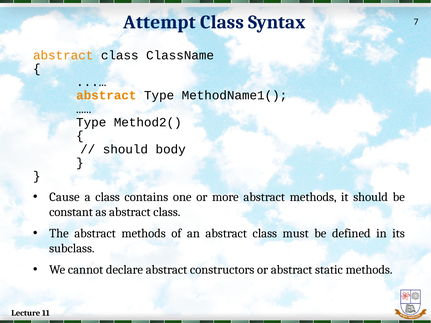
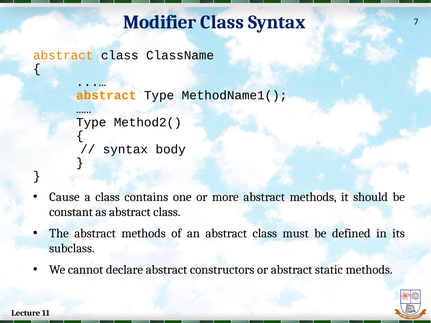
Attempt: Attempt -> Modifier
should at (125, 149): should -> syntax
